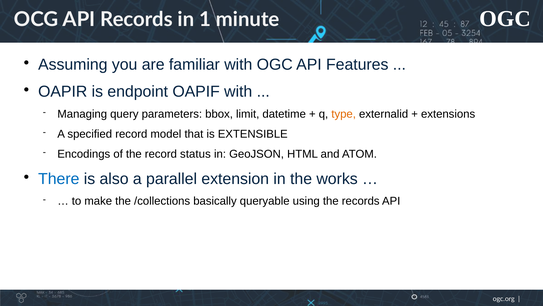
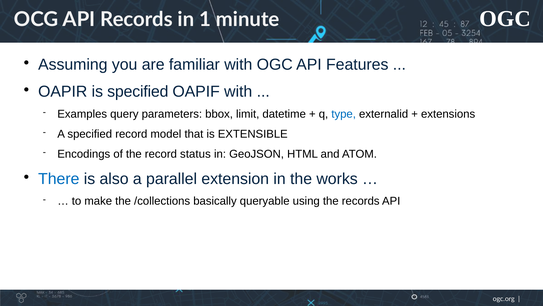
is endpoint: endpoint -> specified
Managing: Managing -> Examples
type colour: orange -> blue
